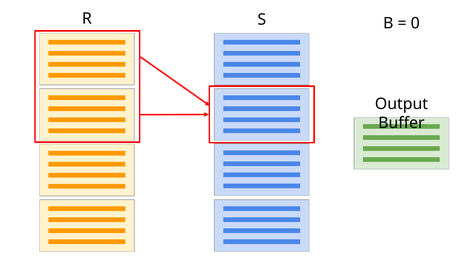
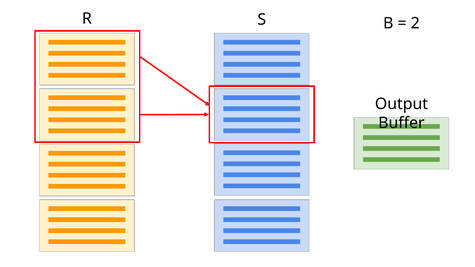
0: 0 -> 2
